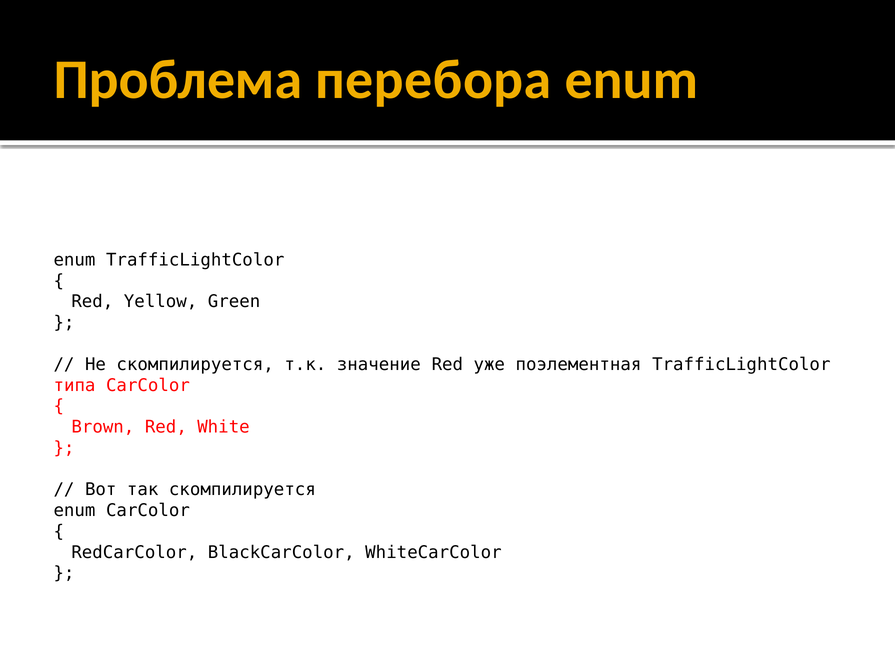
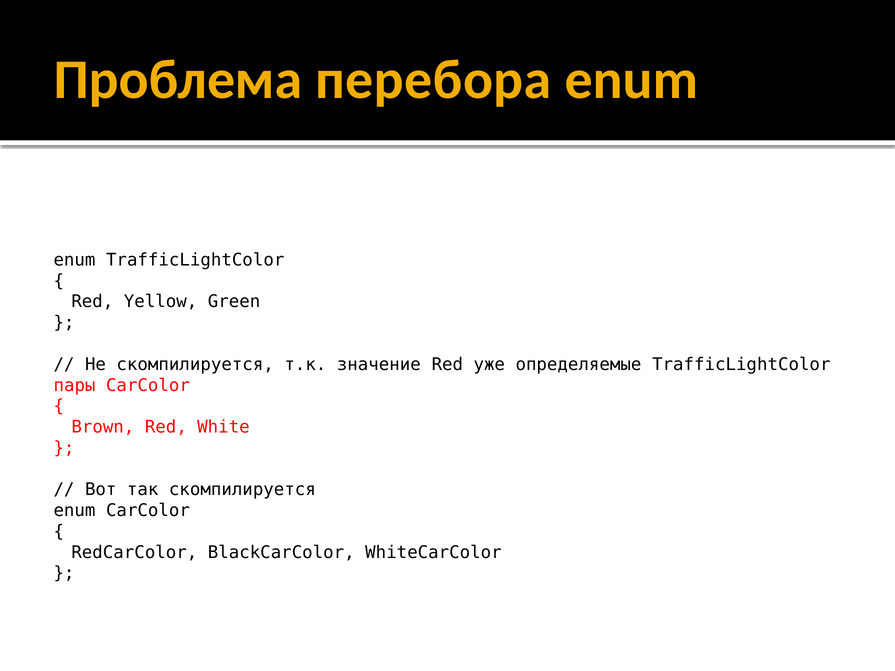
поэлементная: поэлементная -> определяемые
типа: типа -> пары
